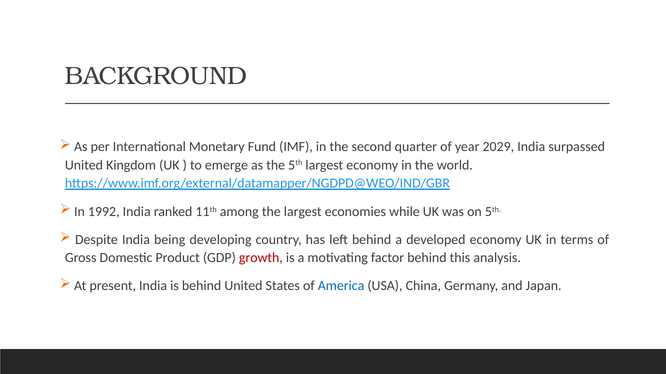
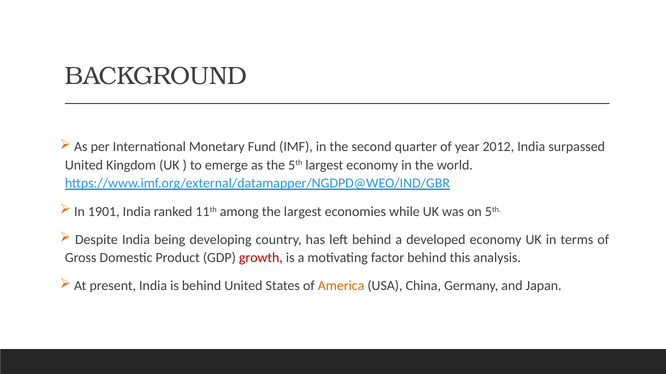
2029: 2029 -> 2012
1992: 1992 -> 1901
America colour: blue -> orange
